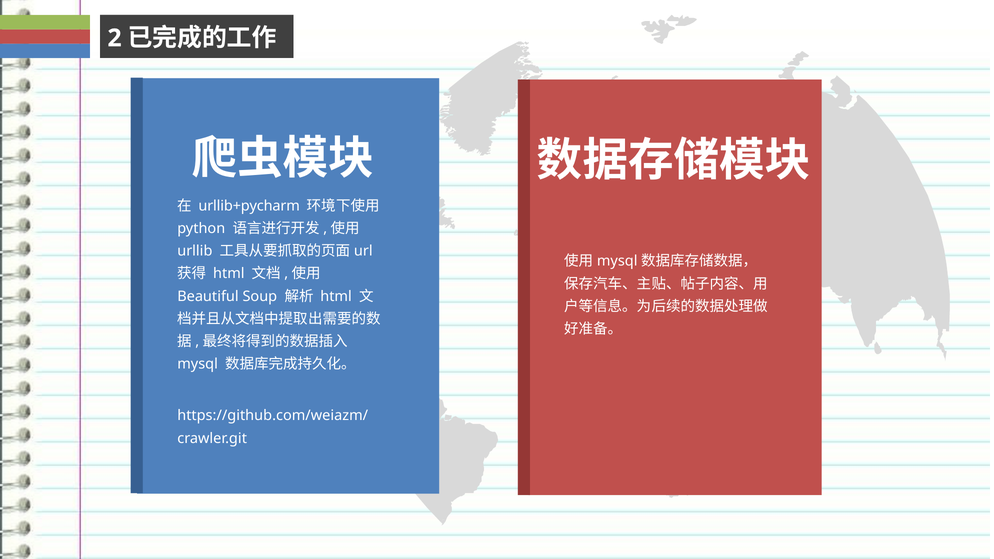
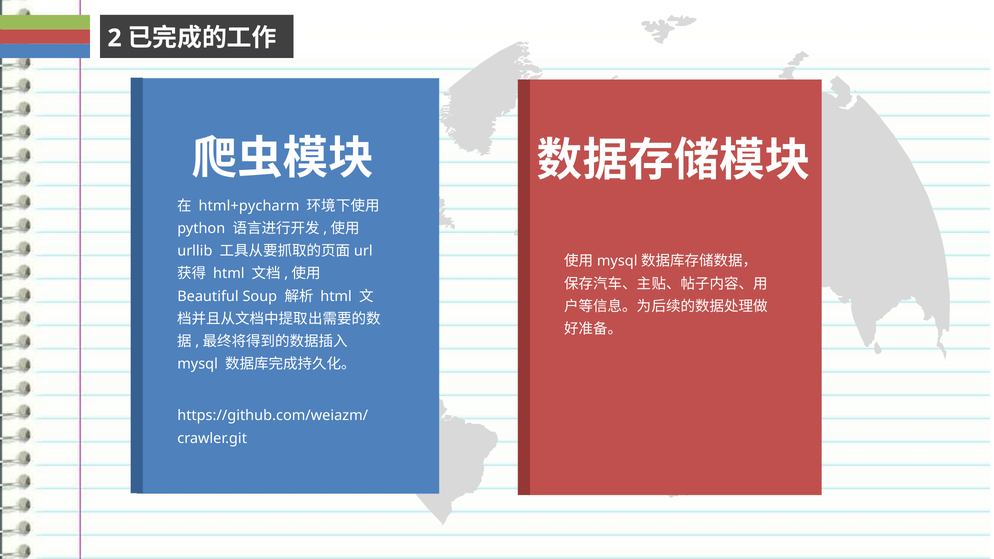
urllib+pycharm: urllib+pycharm -> html+pycharm
